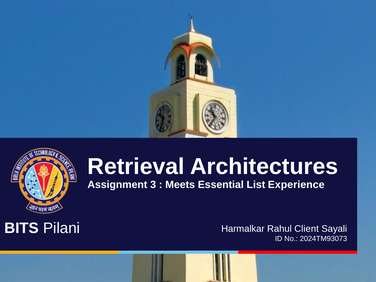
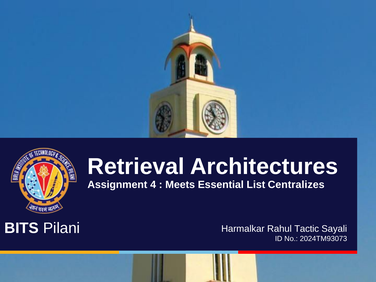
3: 3 -> 4
Experience: Experience -> Centralizes
Client: Client -> Tactic
